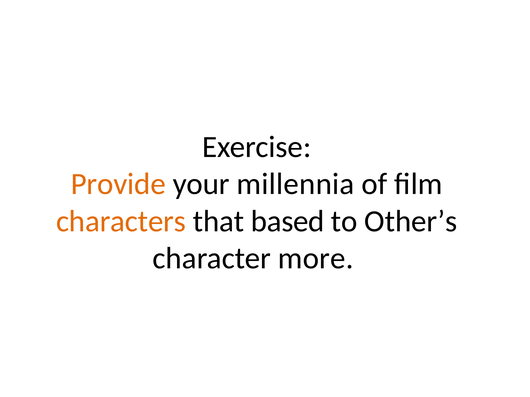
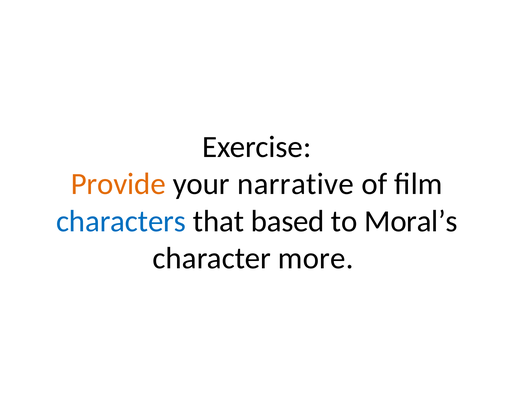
millennia: millennia -> narrative
characters colour: orange -> blue
Other’s: Other’s -> Moral’s
